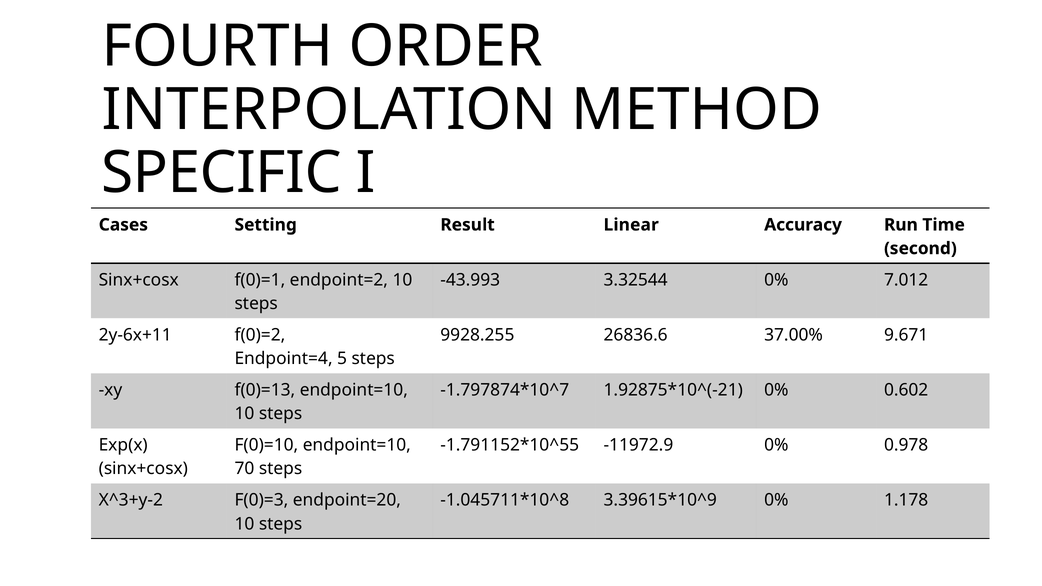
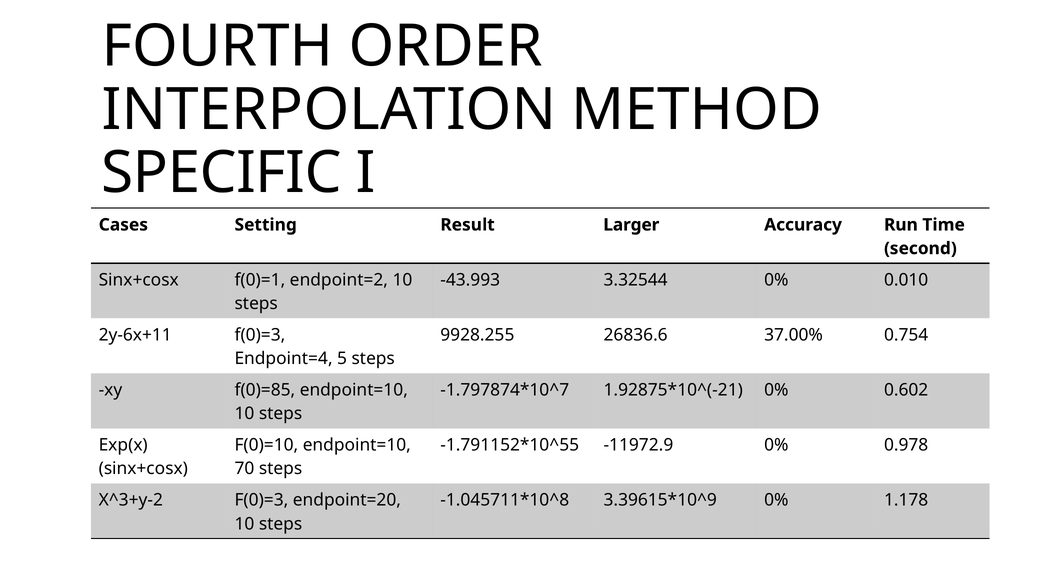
Linear: Linear -> Larger
7.012: 7.012 -> 0.010
2y-6x+11 f(0)=2: f(0)=2 -> f(0)=3
9.671: 9.671 -> 0.754
f(0)=13: f(0)=13 -> f(0)=85
